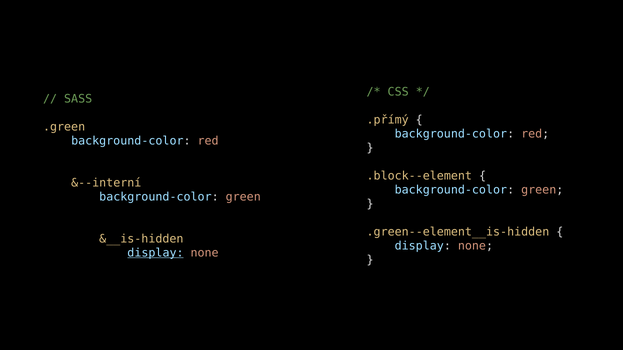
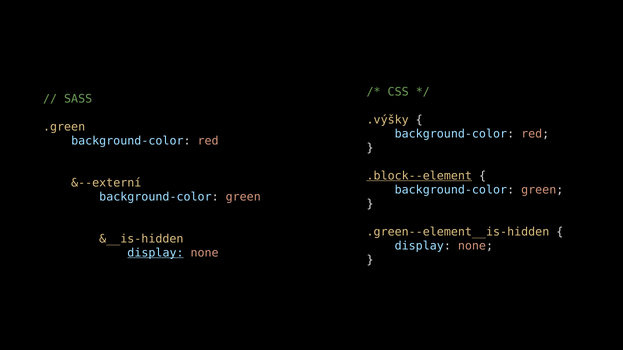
.přímý: .přímý -> .výšky
.block--element underline: none -> present
&--interní: &--interní -> &--externí
